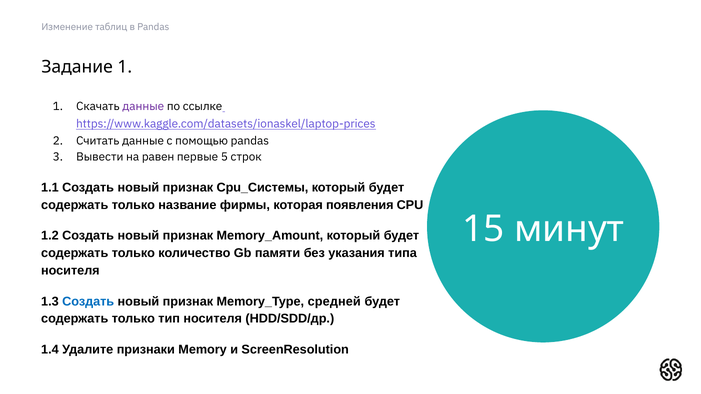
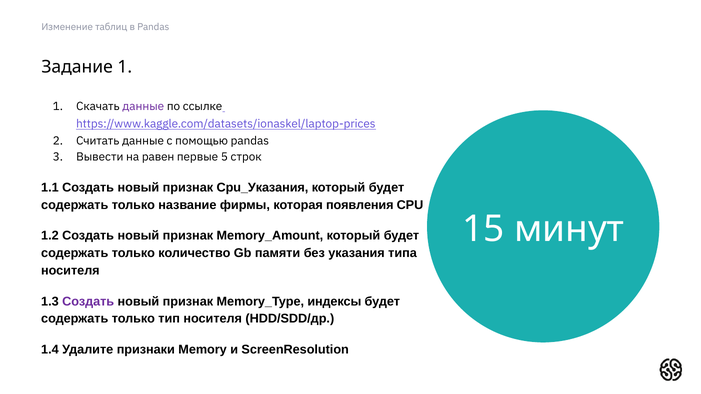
Cpu_Системы: Cpu_Системы -> Cpu_Указания
Создать at (88, 302) colour: blue -> purple
средней: средней -> индексы
